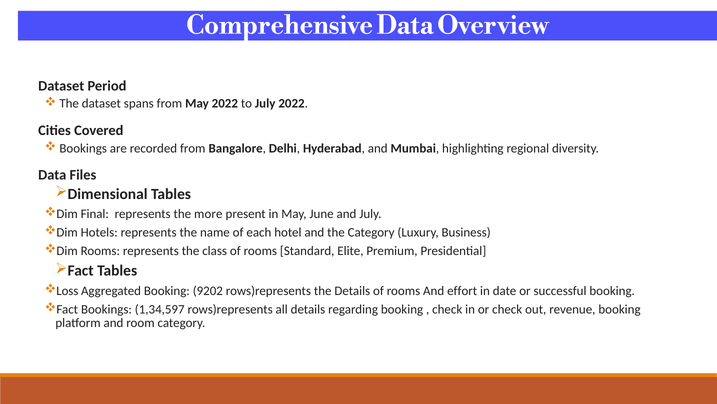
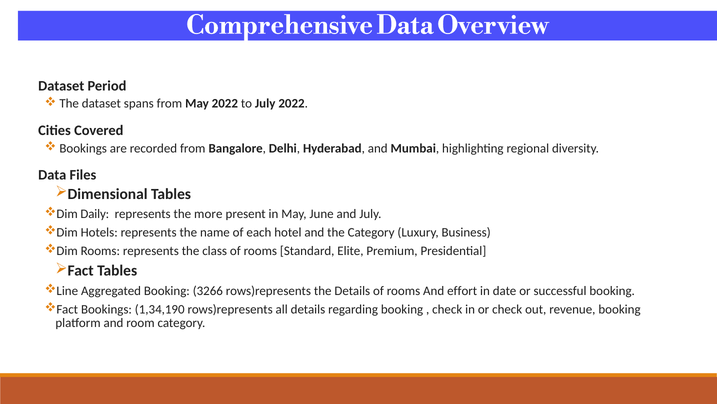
Final: Final -> Daily
Loss: Loss -> Line
9202: 9202 -> 3266
1,34,597: 1,34,597 -> 1,34,190
